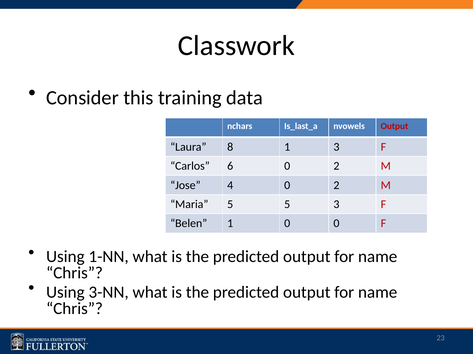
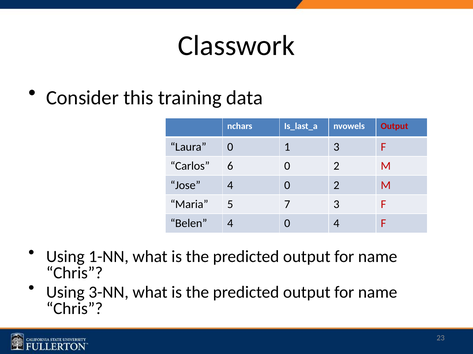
Laura 8: 8 -> 0
5 5: 5 -> 7
Belen 1: 1 -> 4
0 0: 0 -> 4
